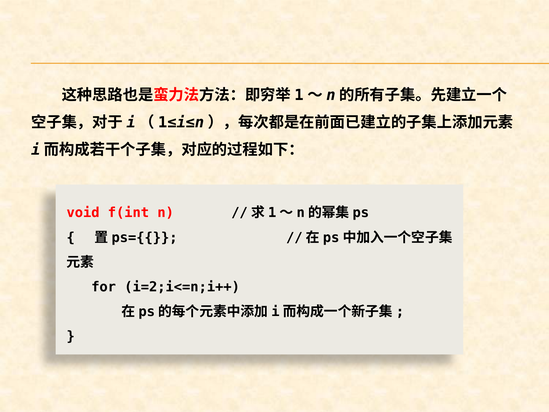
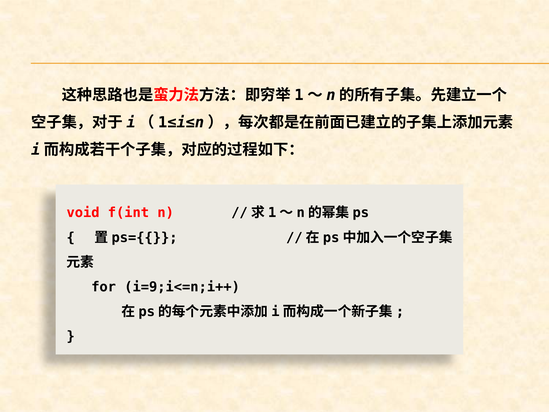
i=2;i<=n;i++: i=2;i<=n;i++ -> i=9;i<=n;i++
